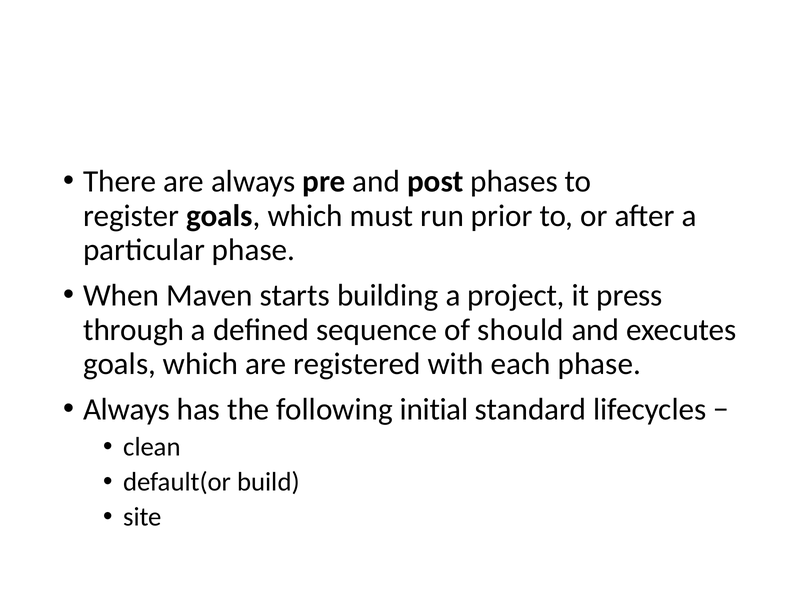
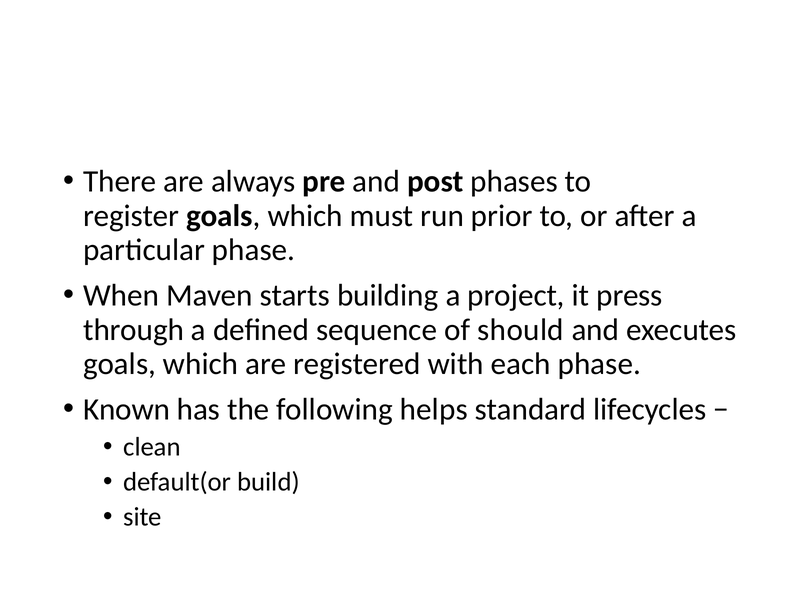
Always at (127, 409): Always -> Known
initial: initial -> helps
